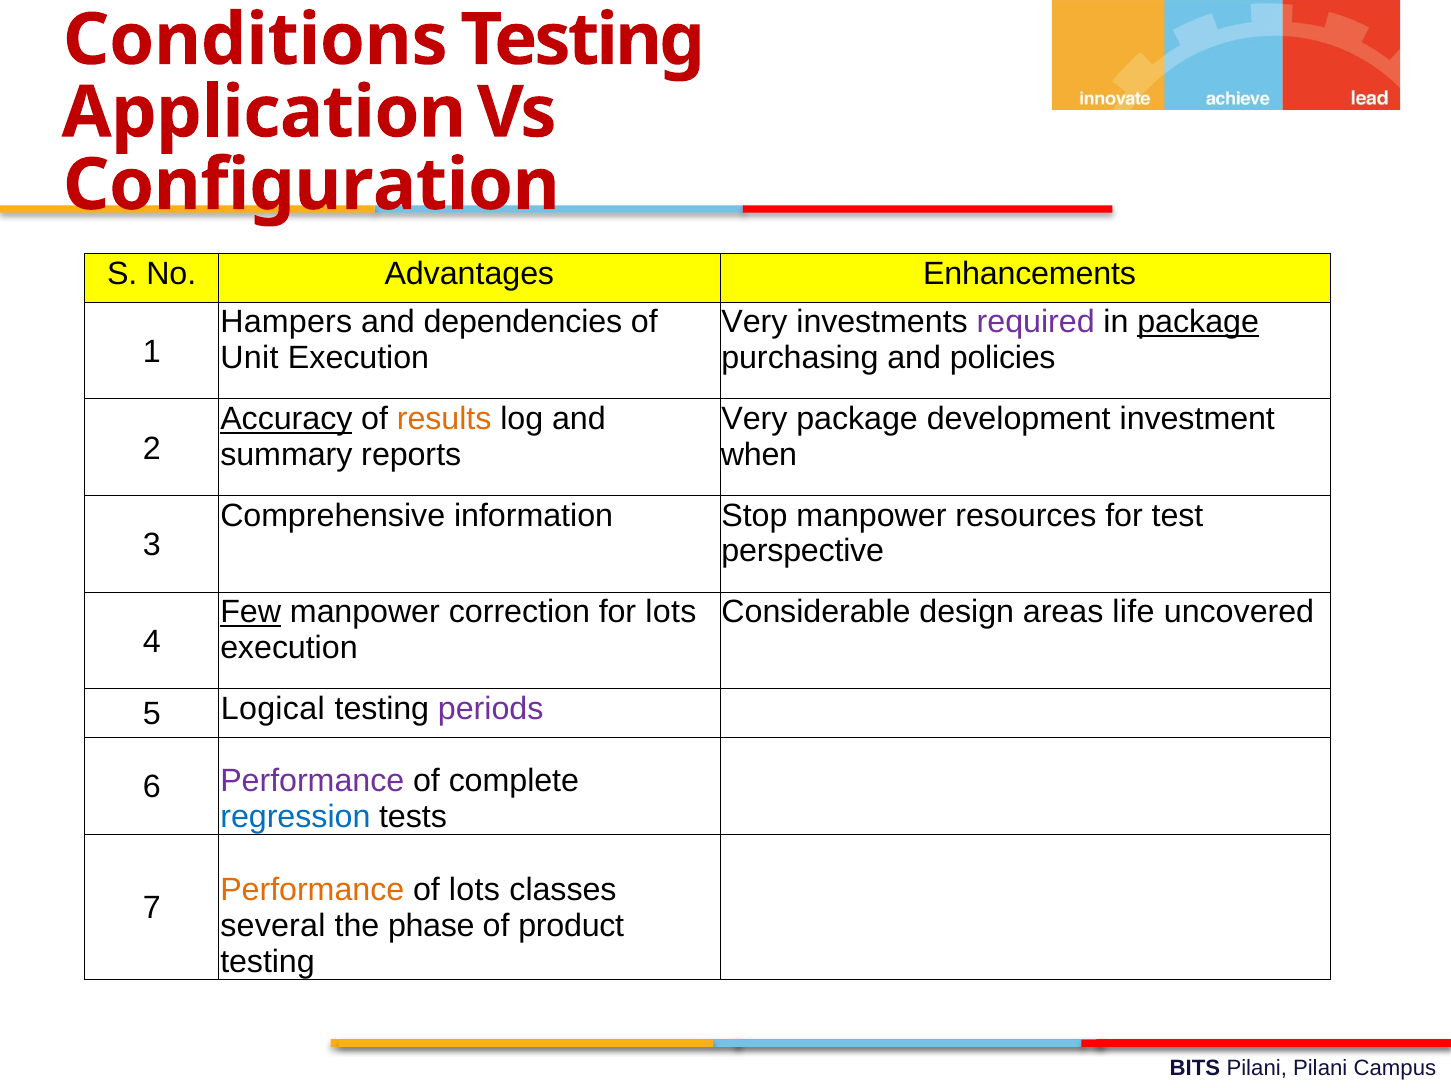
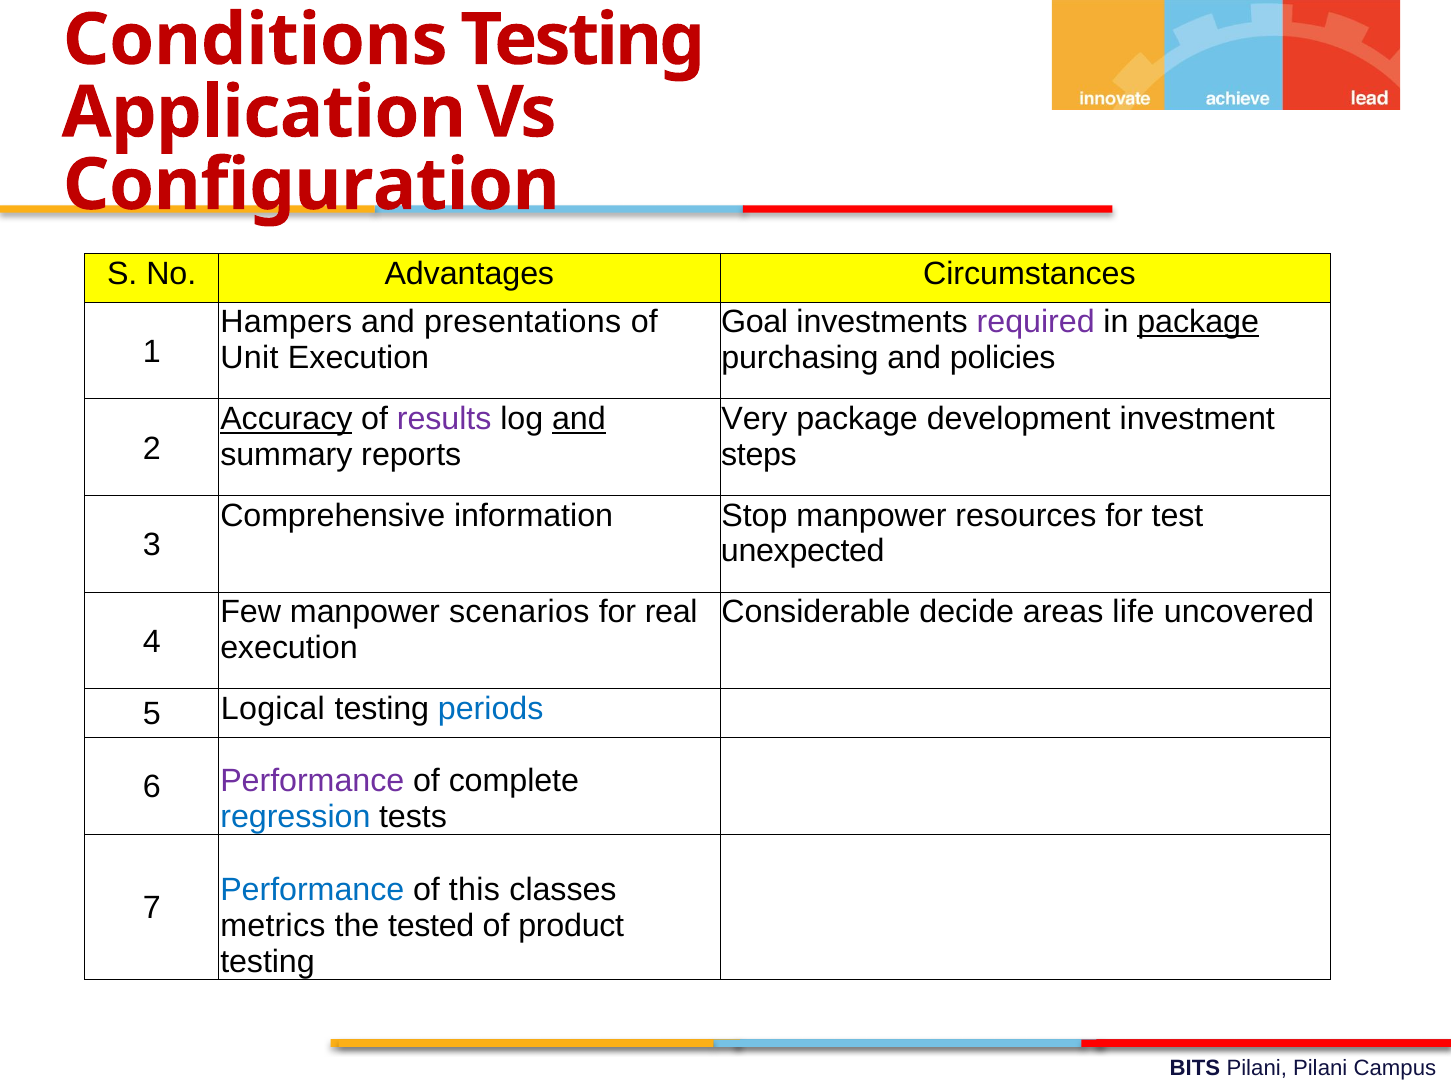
Enhancements: Enhancements -> Circumstances
dependencies: dependencies -> presentations
Very at (754, 322): Very -> Goal
results colour: orange -> purple
and at (579, 419) underline: none -> present
when: when -> steps
perspective: perspective -> unexpected
Few underline: present -> none
correction: correction -> scenarios
for lots: lots -> real
design: design -> decide
periods colour: purple -> blue
Performance at (312, 890) colour: orange -> blue
of lots: lots -> this
several: several -> metrics
phase: phase -> tested
